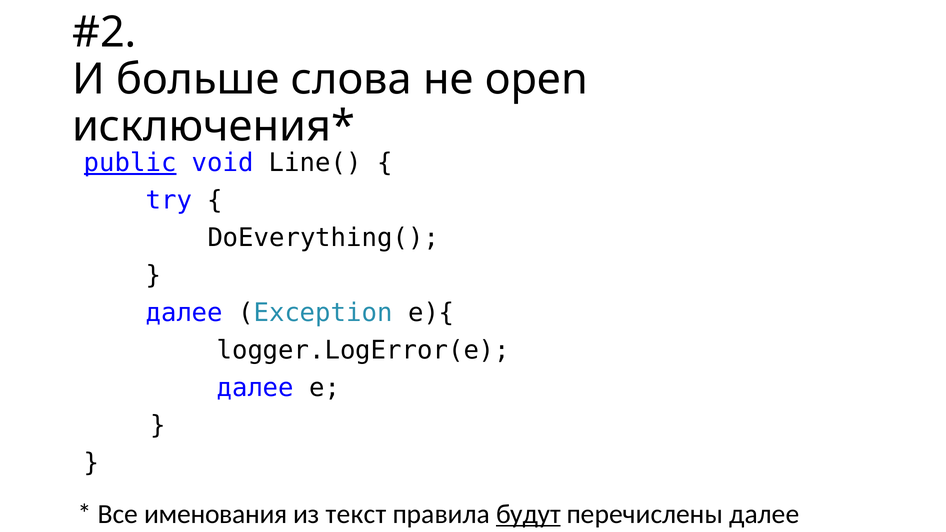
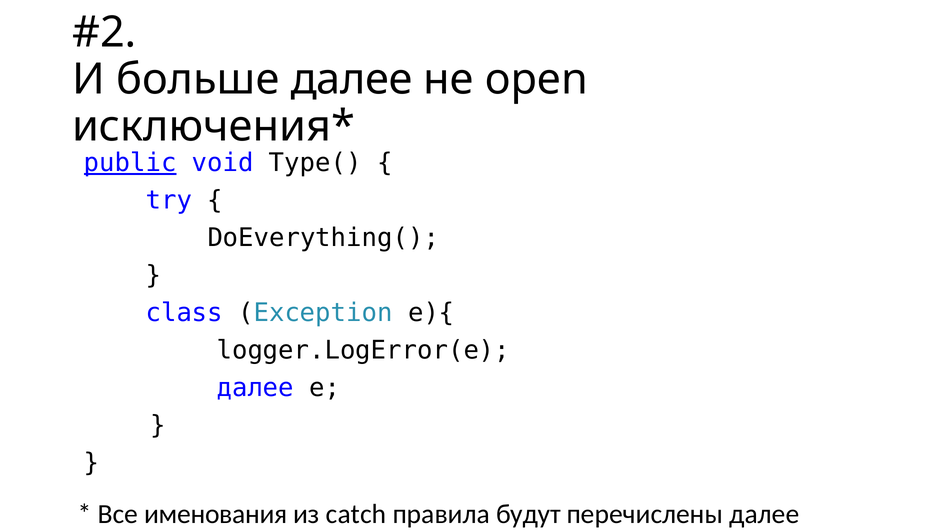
больше слова: слова -> далее
Line(: Line( -> Type(
далее at (184, 313): далее -> class
текст: текст -> catch
будут underline: present -> none
